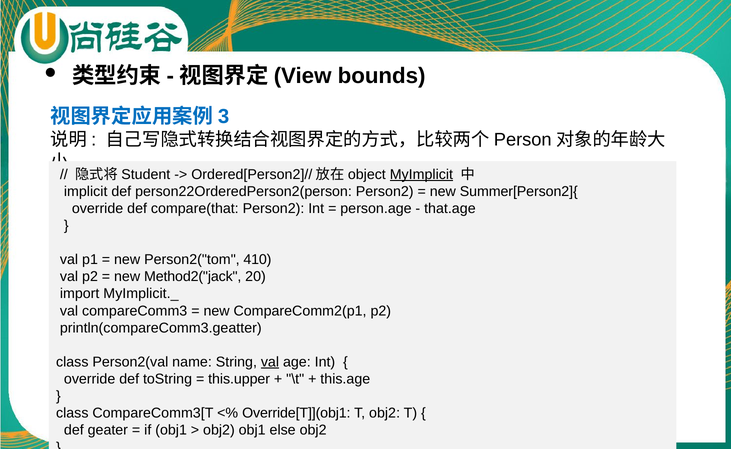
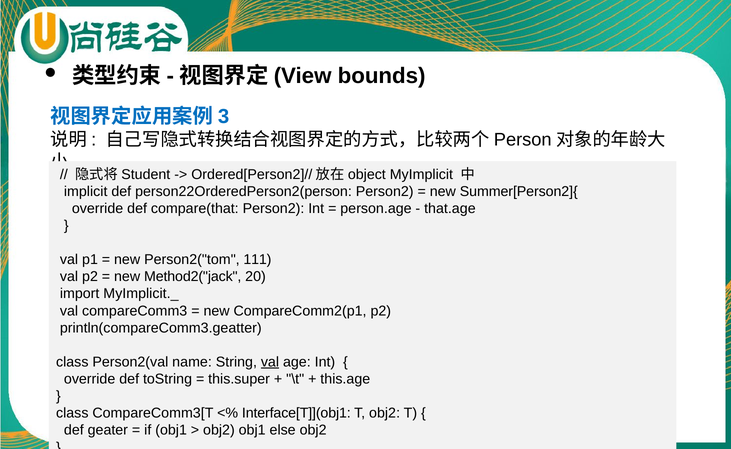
MyImplicit underline: present -> none
410: 410 -> 111
this.upper: this.upper -> this.super
Override[T]](obj1: Override[T]](obj1 -> Interface[T]](obj1
